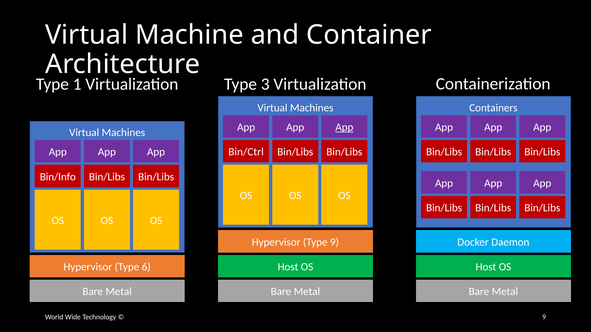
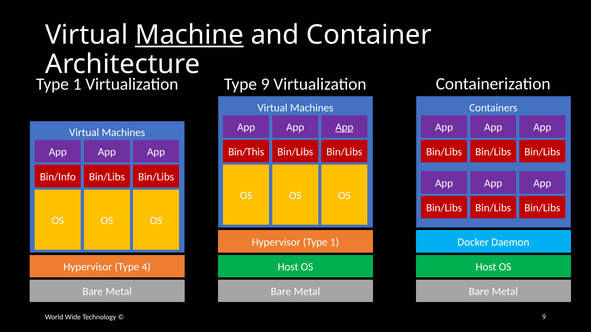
Machine underline: none -> present
Type 3: 3 -> 9
Bin/Ctrl: Bin/Ctrl -> Bin/This
Hypervisor Type 9: 9 -> 1
6: 6 -> 4
